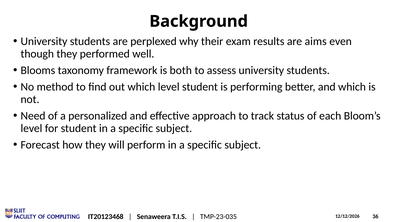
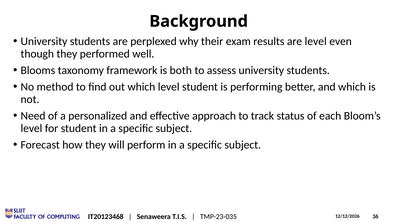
are aims: aims -> level
